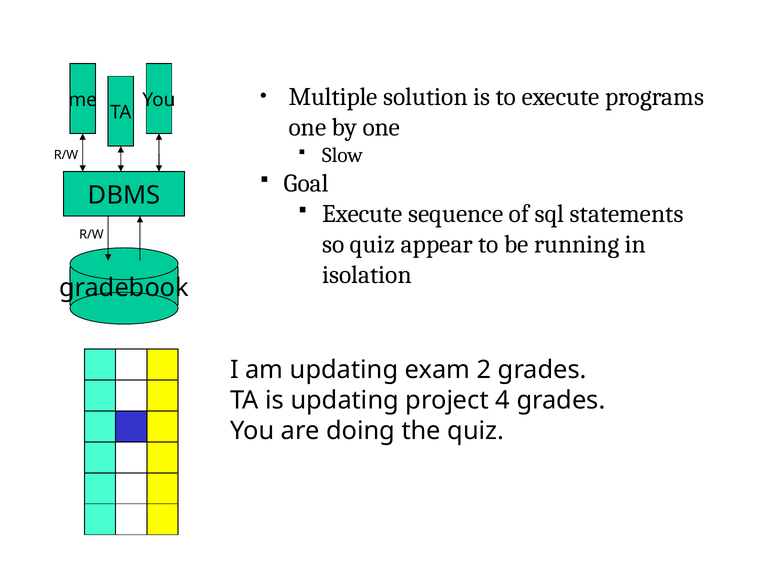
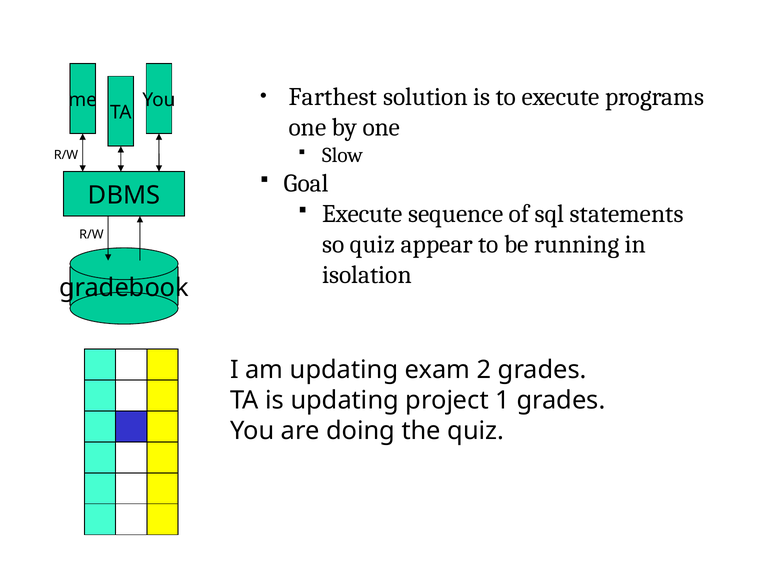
Multiple: Multiple -> Farthest
4: 4 -> 1
